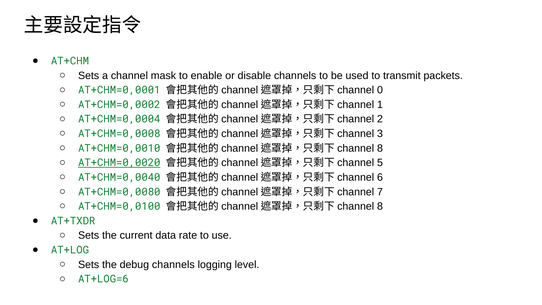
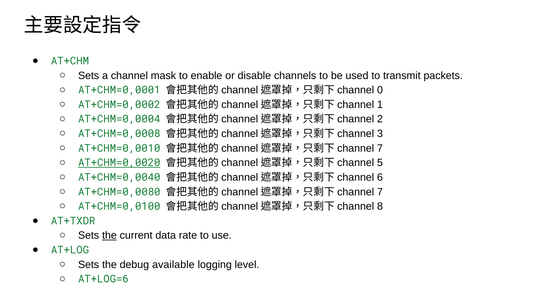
8 at (380, 148): 8 -> 7
the at (109, 235) underline: none -> present
debug channels: channels -> available
